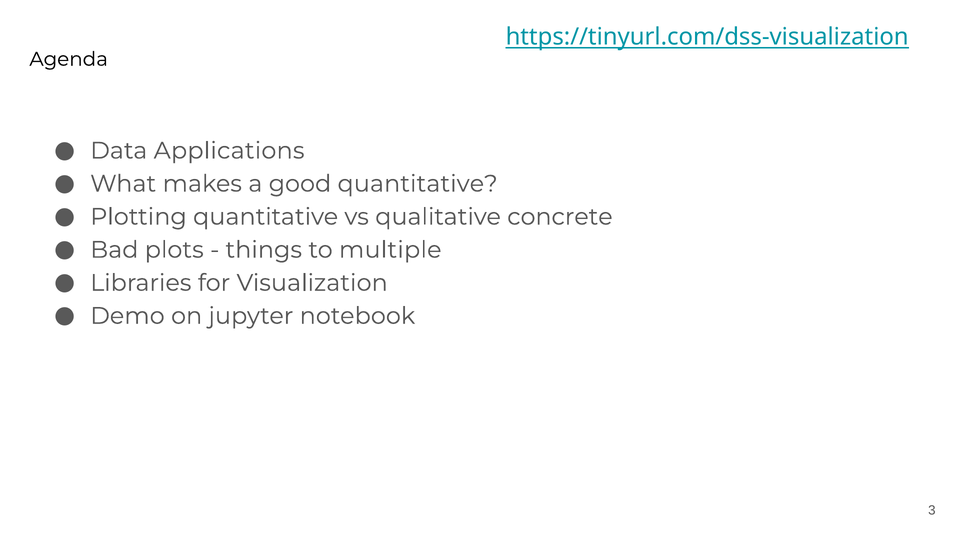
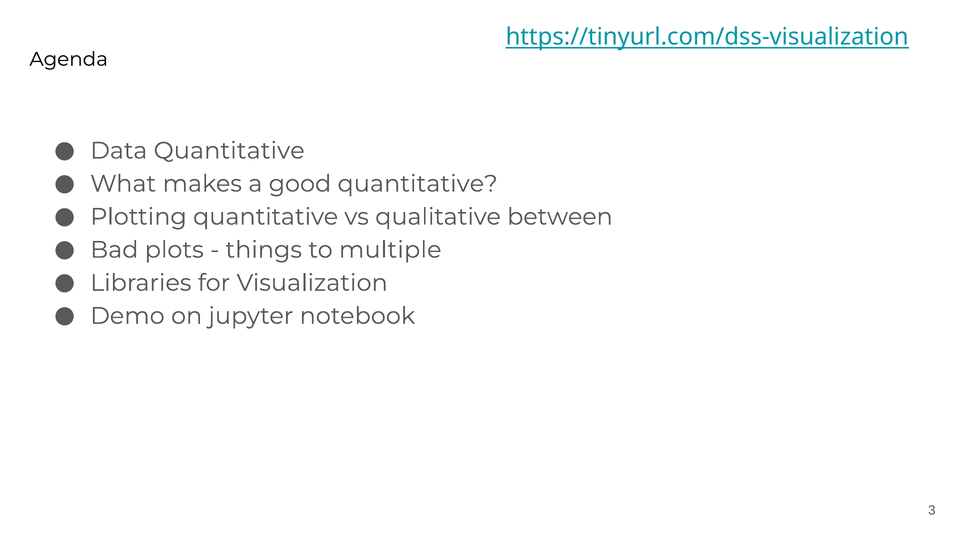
Data Applications: Applications -> Quantitative
concrete: concrete -> between
